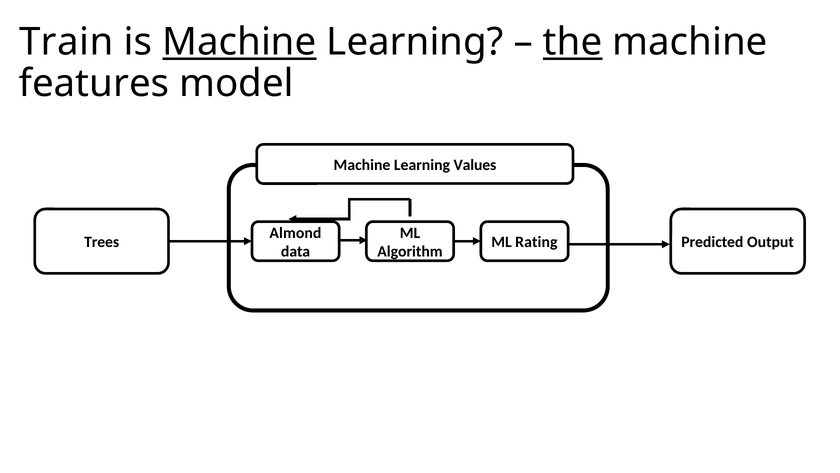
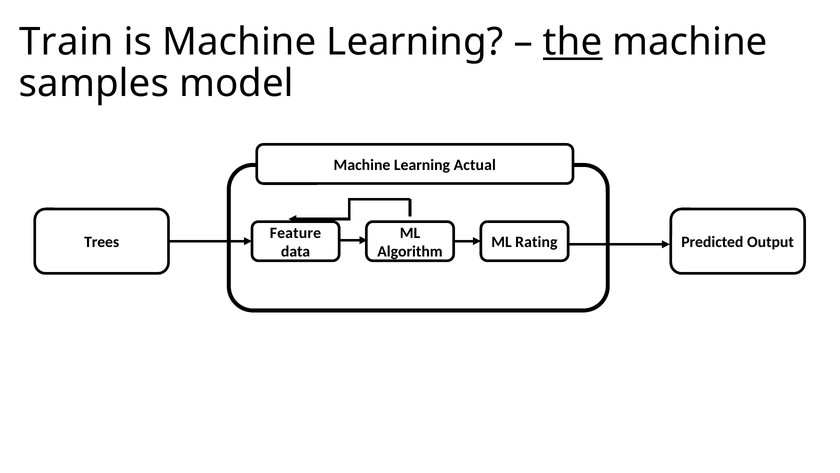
Machine at (239, 42) underline: present -> none
features: features -> samples
Values: Values -> Actual
Almond: Almond -> Feature
